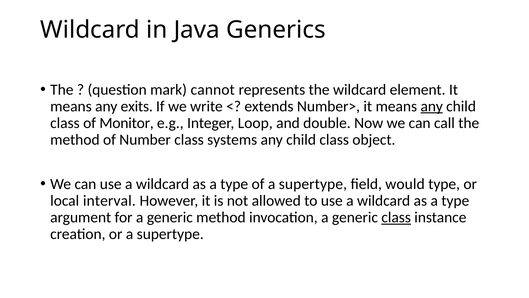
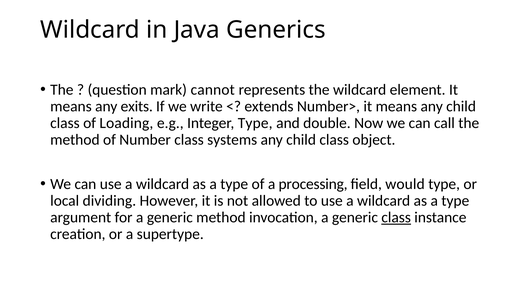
any at (432, 106) underline: present -> none
Monitor: Monitor -> Loading
Integer Loop: Loop -> Type
of a supertype: supertype -> processing
interval: interval -> dividing
